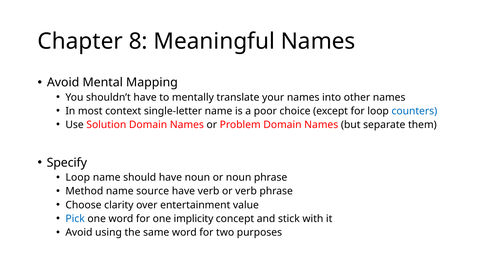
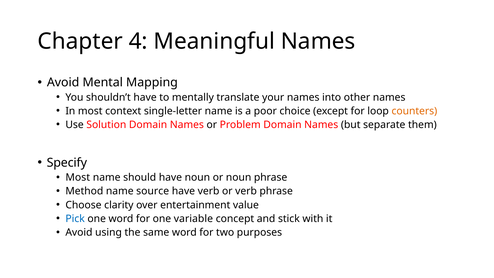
8: 8 -> 4
counters colour: blue -> orange
Loop at (78, 177): Loop -> Most
implicity: implicity -> variable
